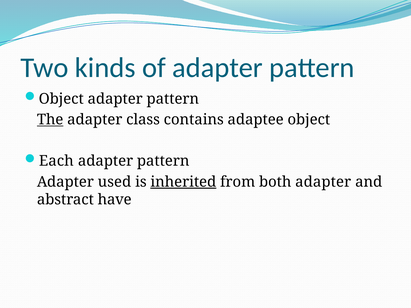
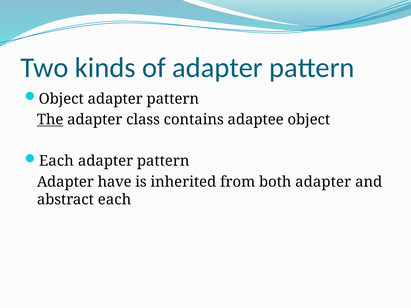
used: used -> have
inherited underline: present -> none
abstract have: have -> each
